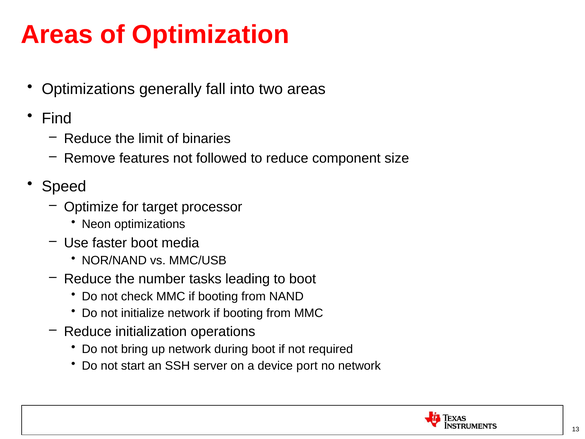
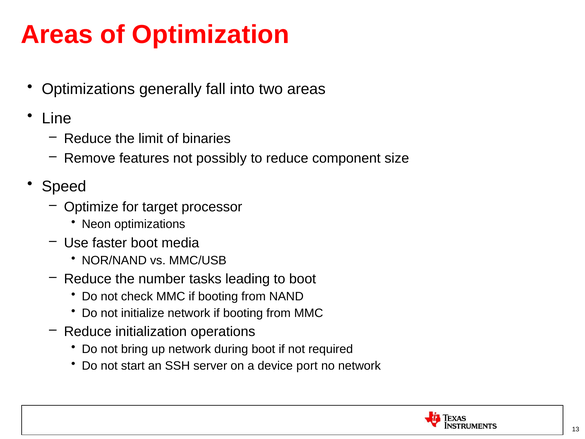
Find: Find -> Line
followed: followed -> possibly
